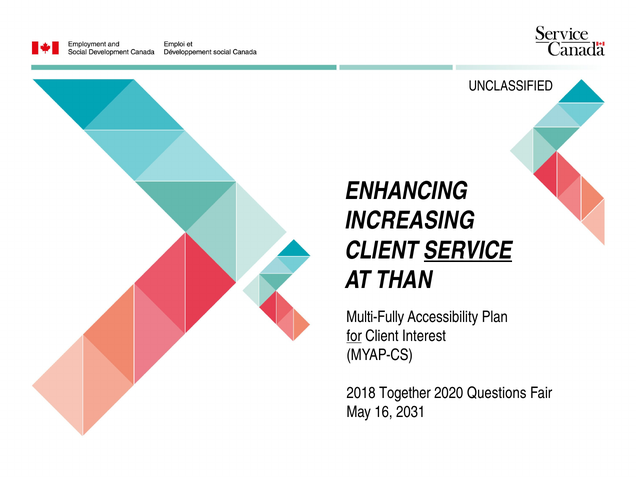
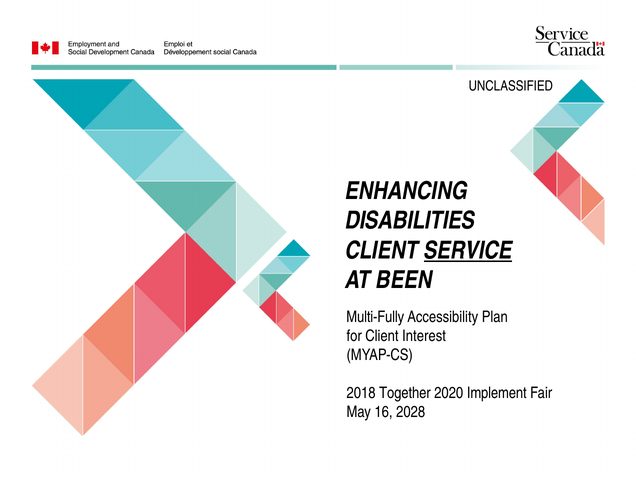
INCREASING: INCREASING -> DISABILITIES
THAN: THAN -> BEEN
for underline: present -> none
Questions: Questions -> Implement
2031: 2031 -> 2028
